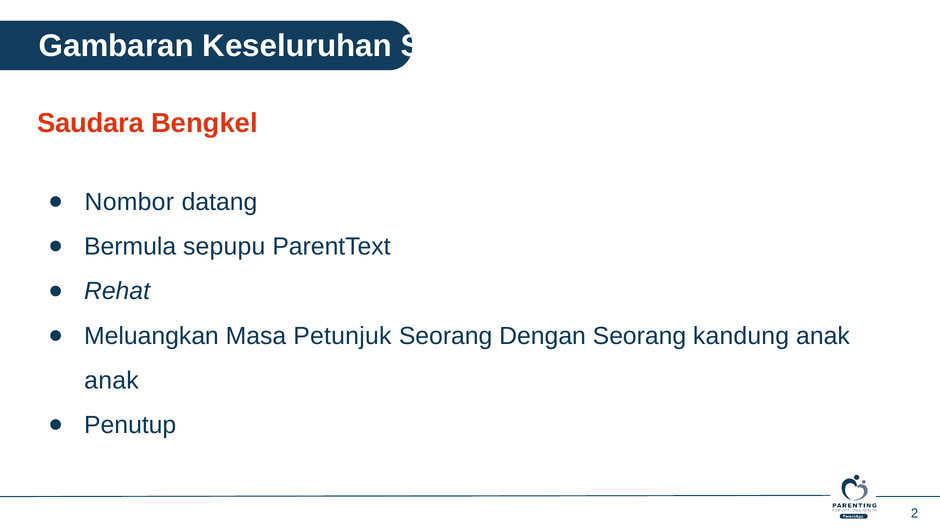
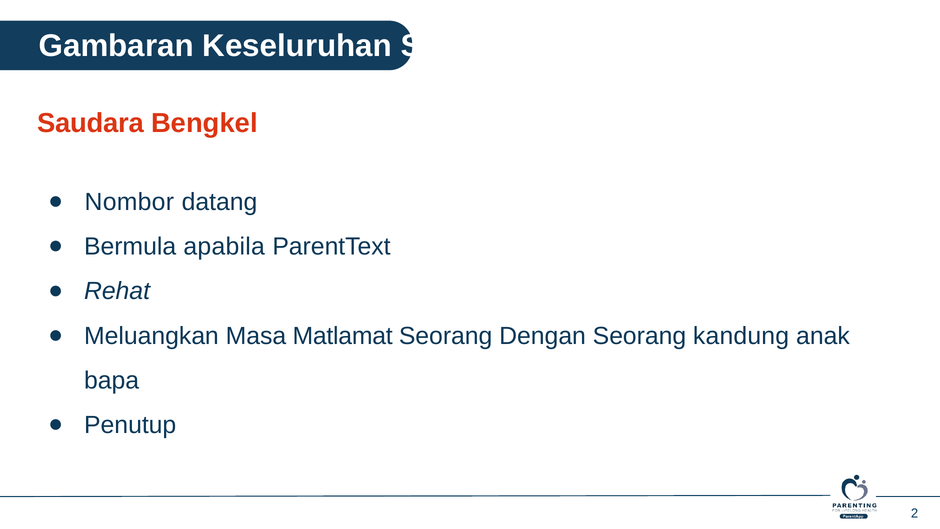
sepupu: sepupu -> apabila
Petunjuk: Petunjuk -> Matlamat
anak at (111, 380): anak -> bapa
